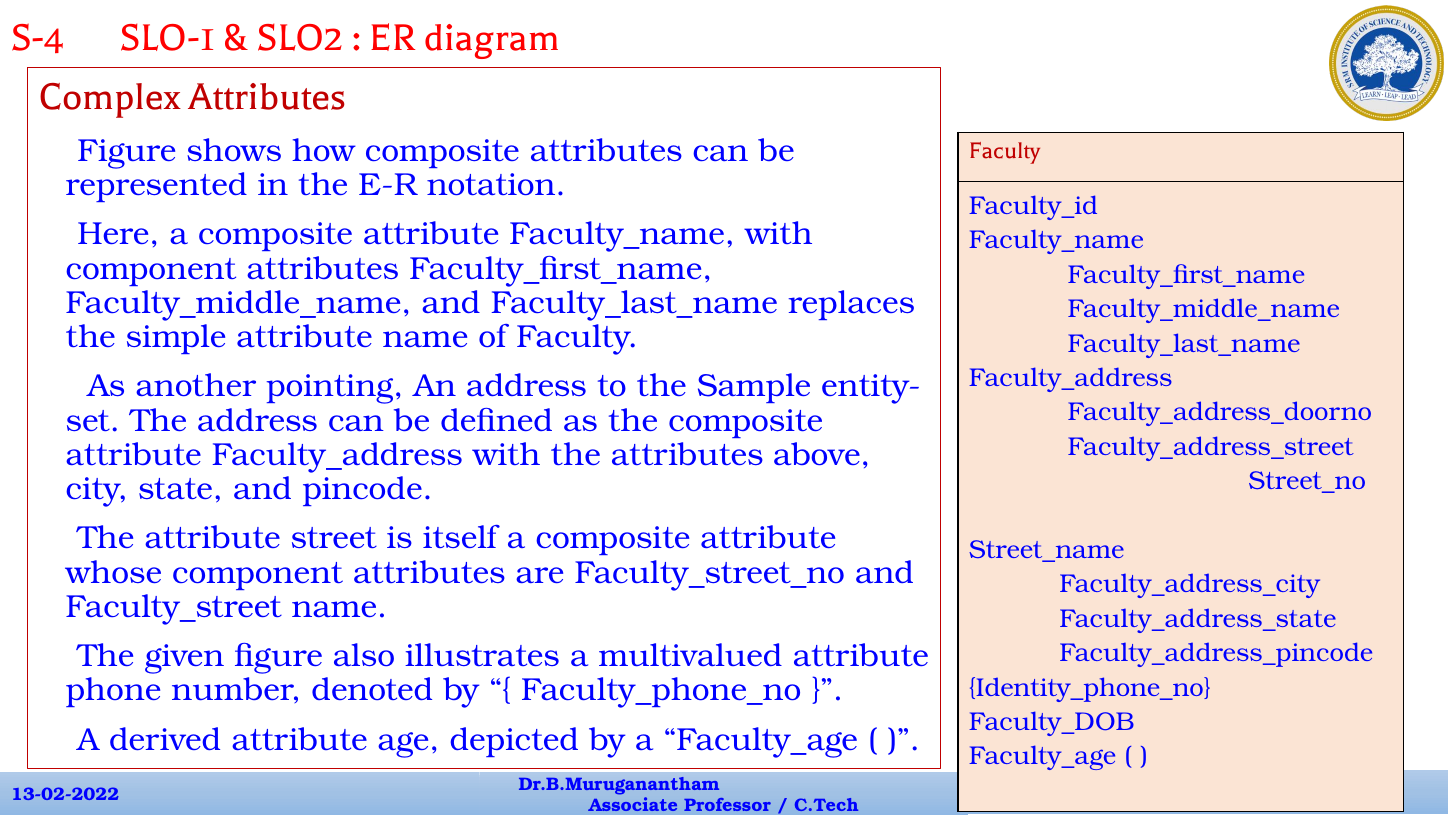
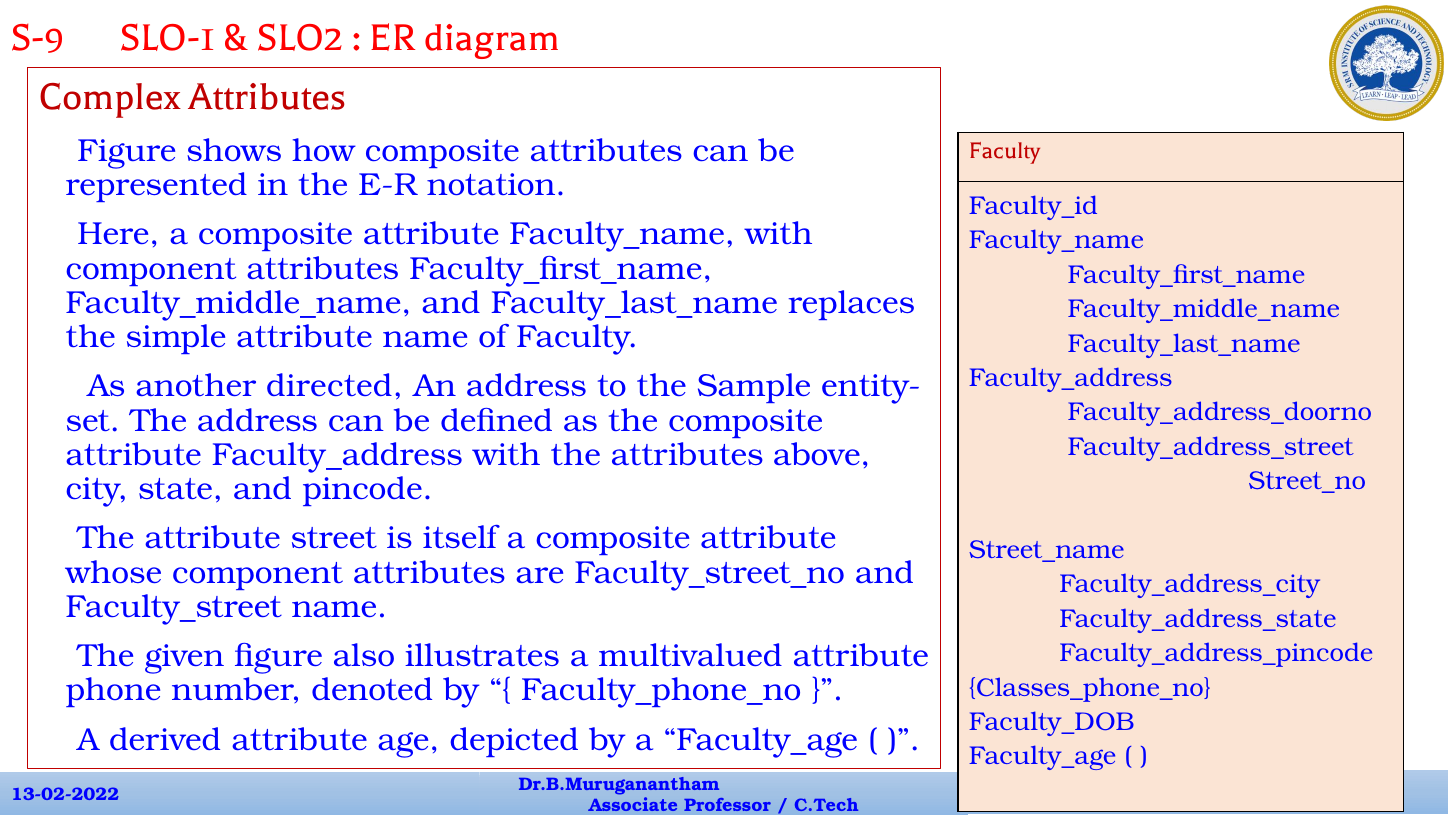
S-4: S-4 -> S-9
pointing: pointing -> directed
Identity_phone_no: Identity_phone_no -> Classes_phone_no
